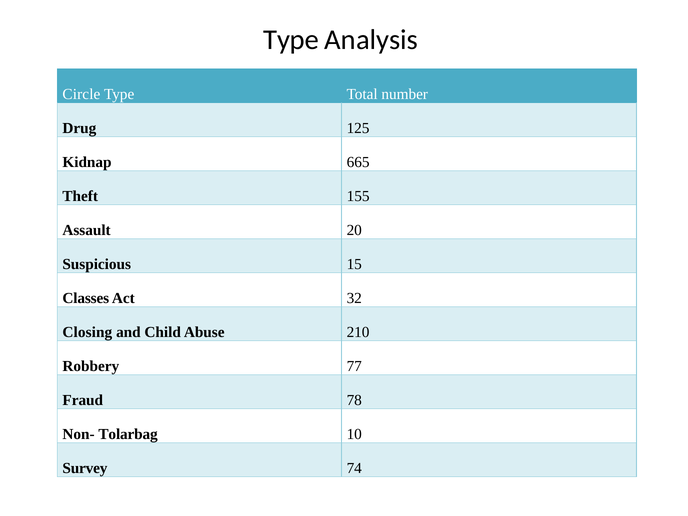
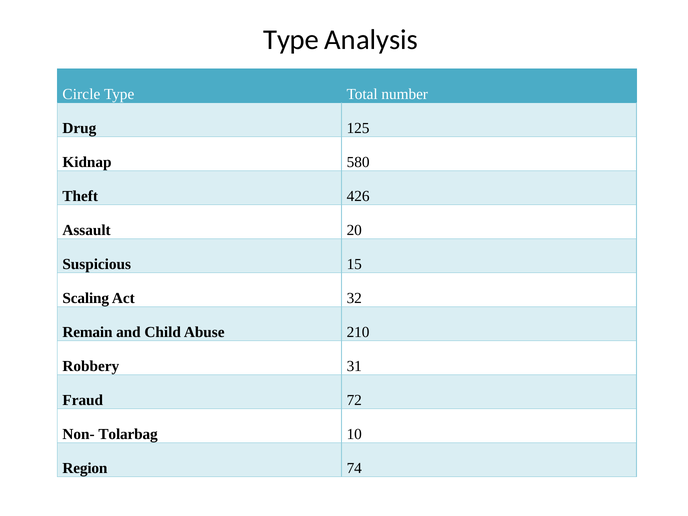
665: 665 -> 580
155: 155 -> 426
Classes: Classes -> Scaling
Closing: Closing -> Remain
77: 77 -> 31
78: 78 -> 72
Survey: Survey -> Region
